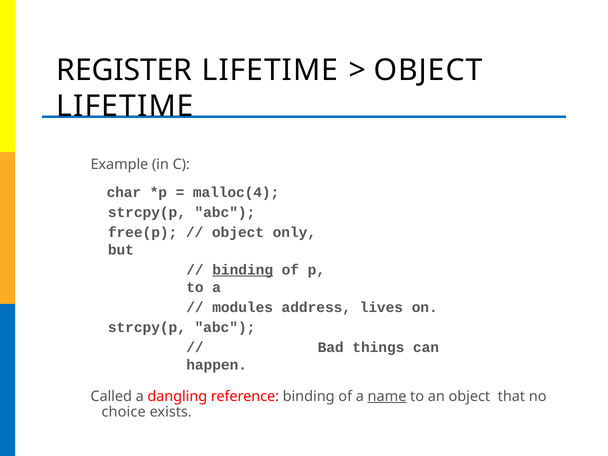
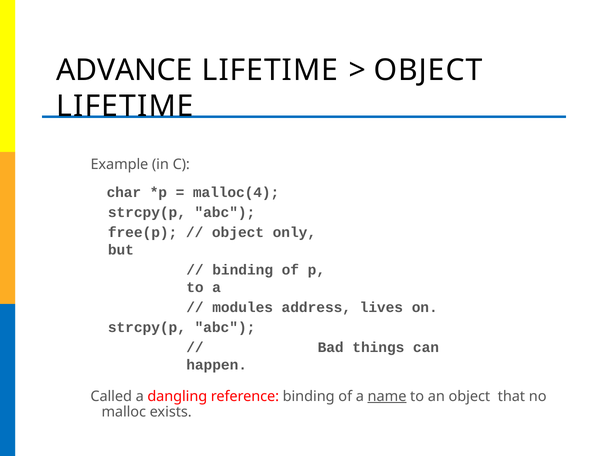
REGISTER: REGISTER -> ADVANCE
binding at (243, 270) underline: present -> none
choice: choice -> malloc
